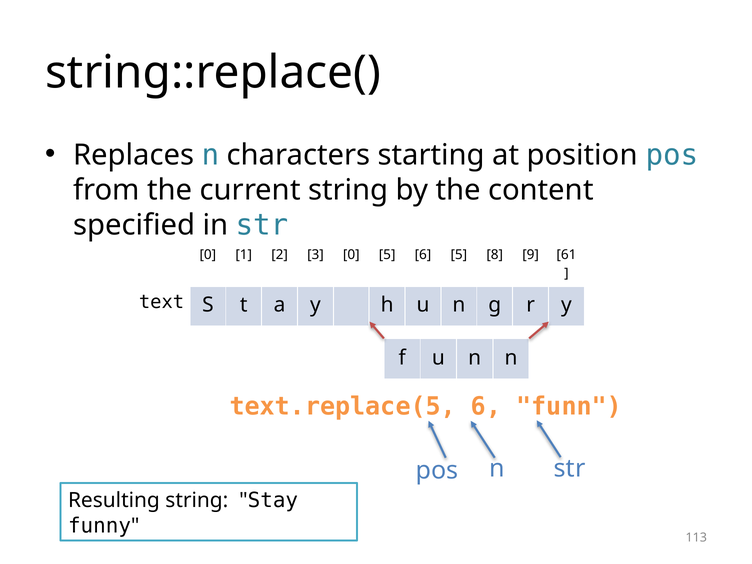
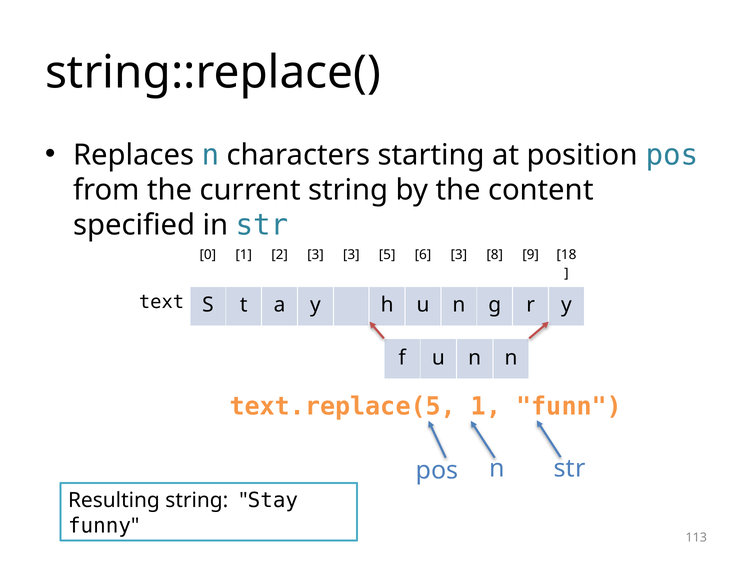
3 0: 0 -> 3
6 5: 5 -> 3
61: 61 -> 18
text.replace(5 6: 6 -> 1
